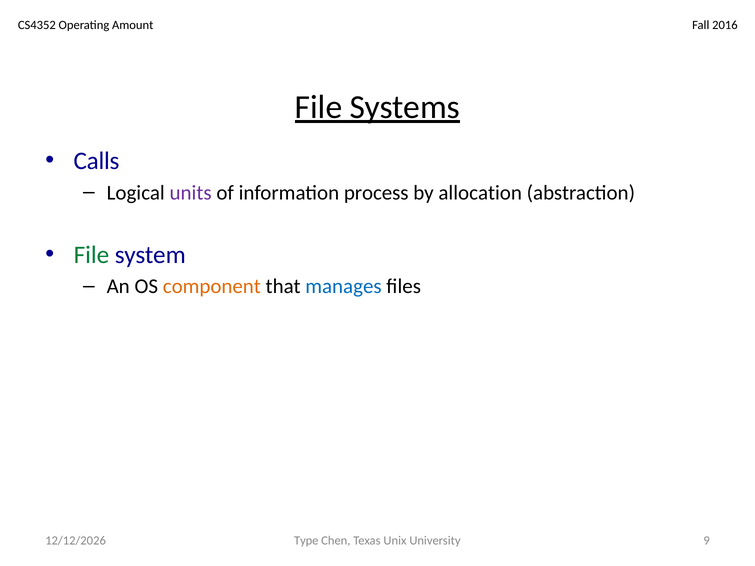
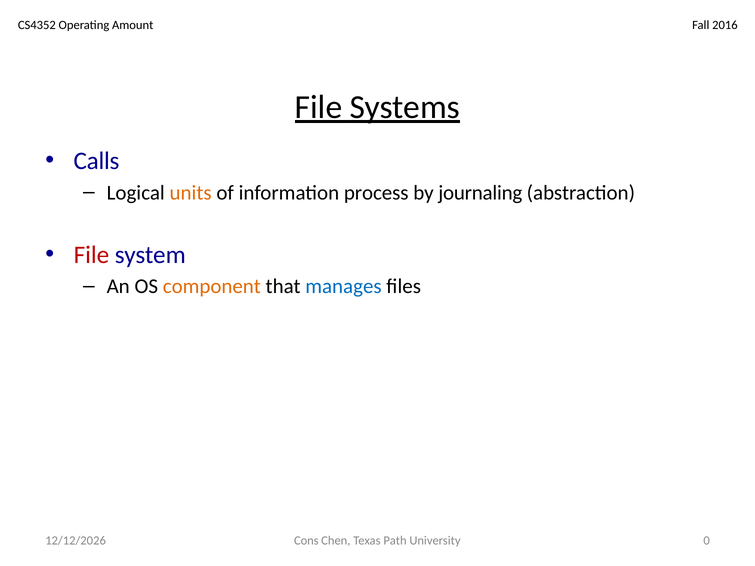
units colour: purple -> orange
allocation: allocation -> journaling
File at (91, 255) colour: green -> red
Type: Type -> Cons
Unix: Unix -> Path
9: 9 -> 0
